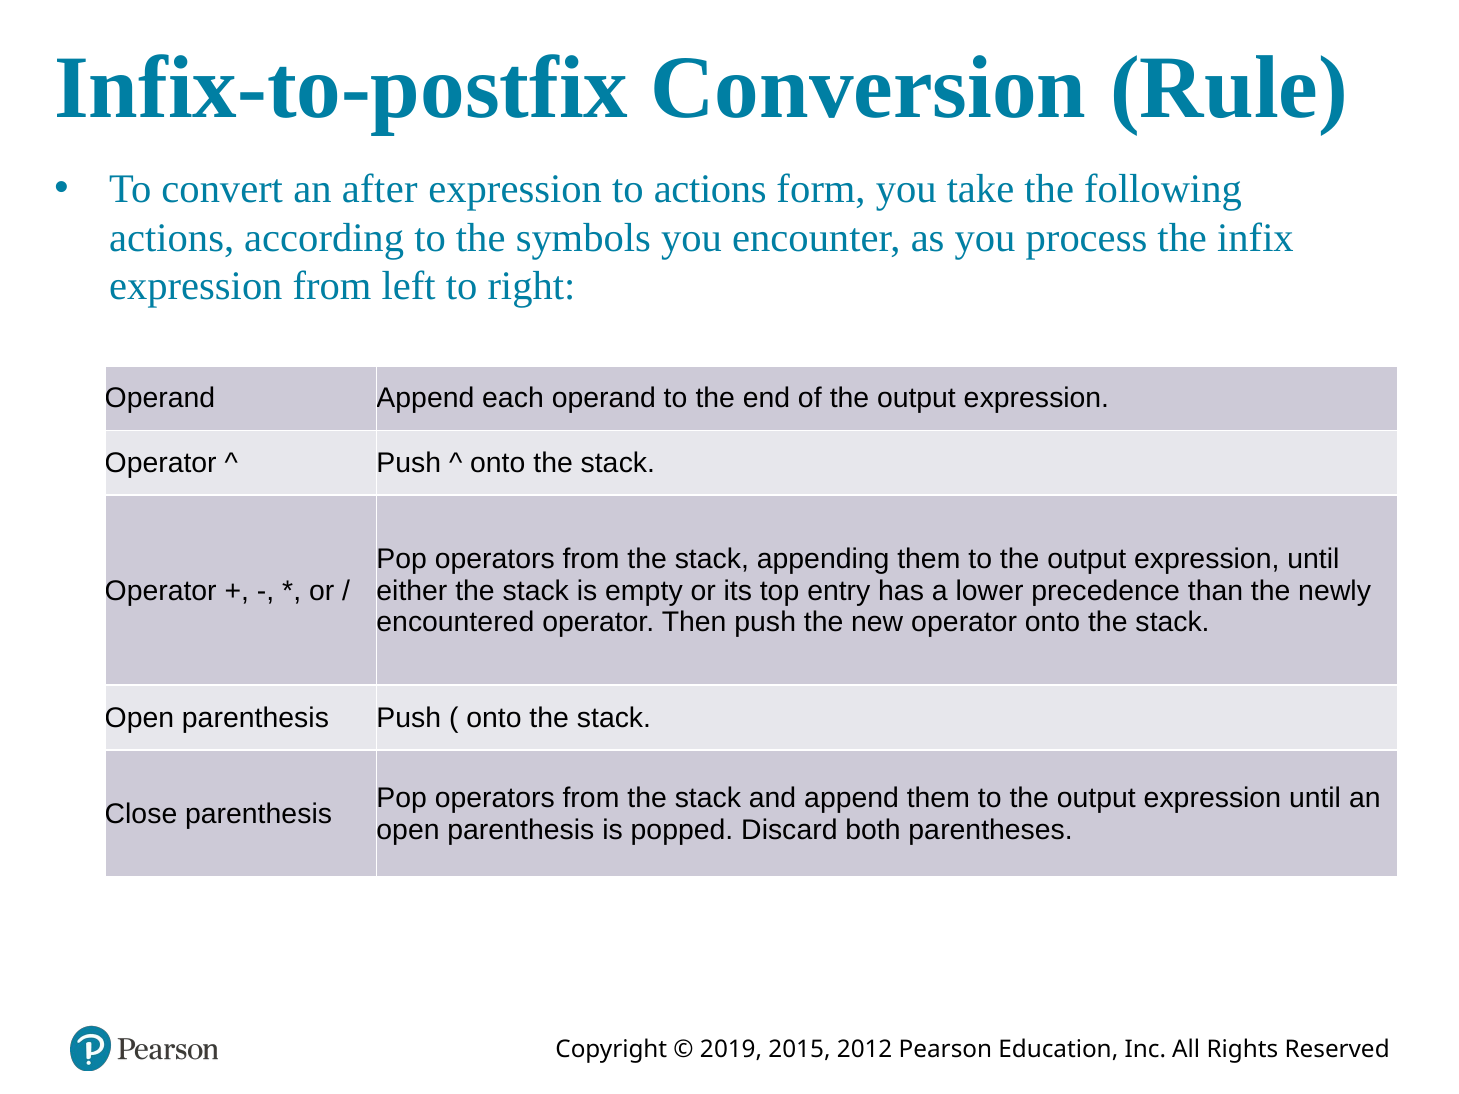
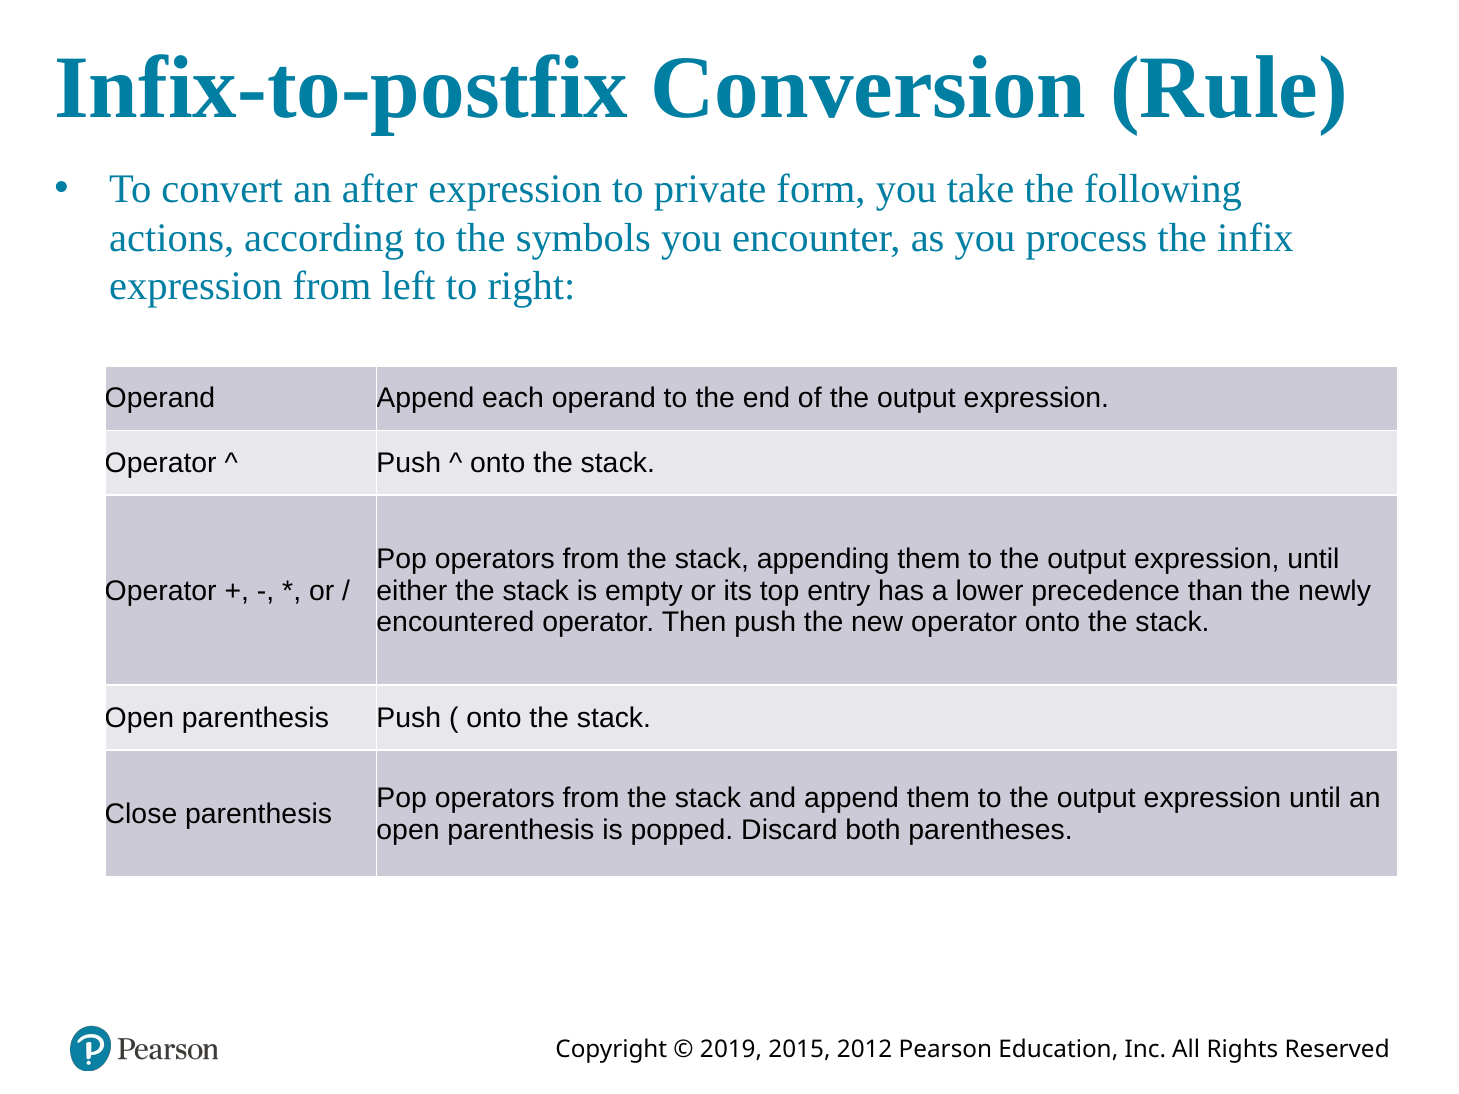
to actions: actions -> private
